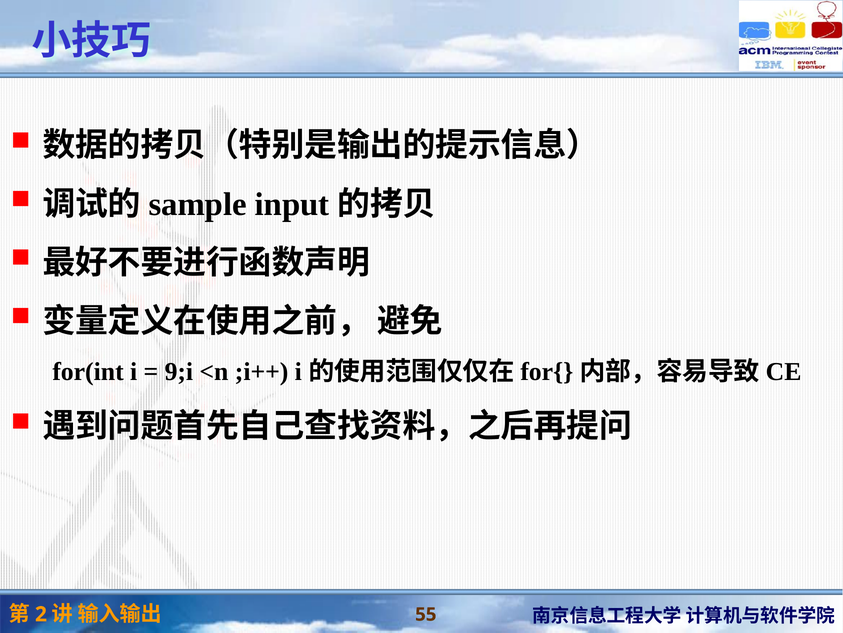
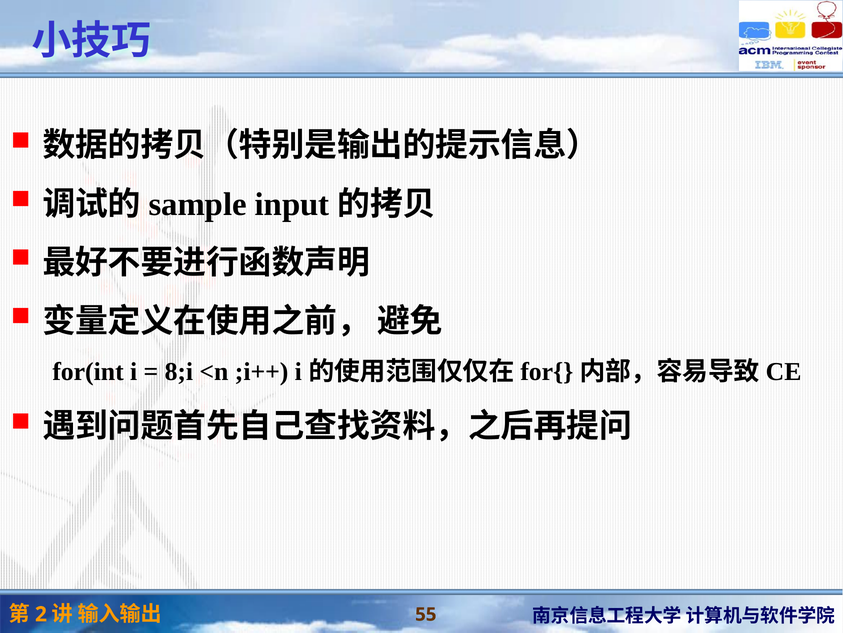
9;i: 9;i -> 8;i
